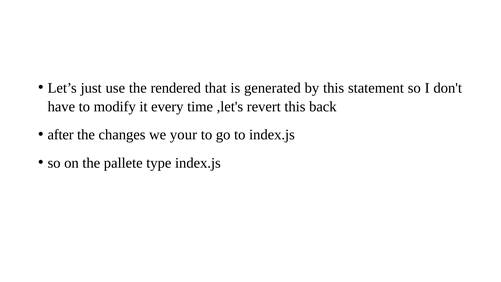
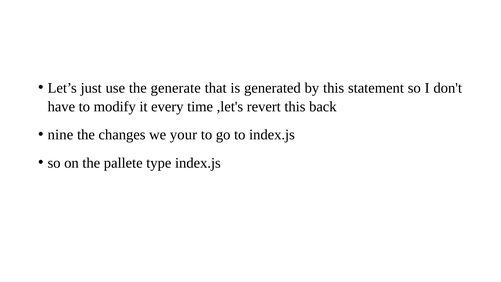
rendered: rendered -> generate
after: after -> nine
